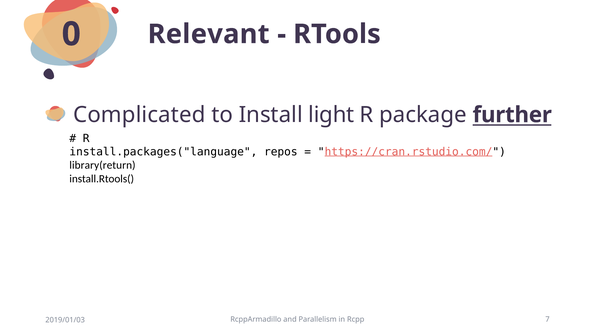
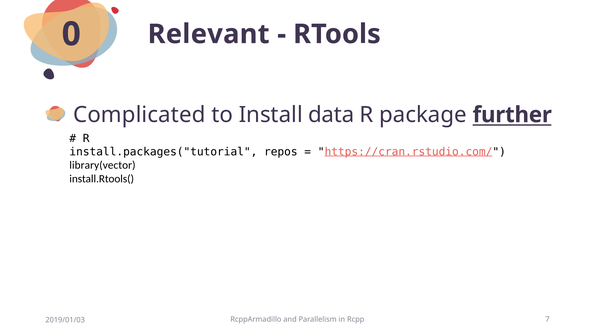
light: light -> data
install.packages("language: install.packages("language -> install.packages("tutorial
library(return: library(return -> library(vector
